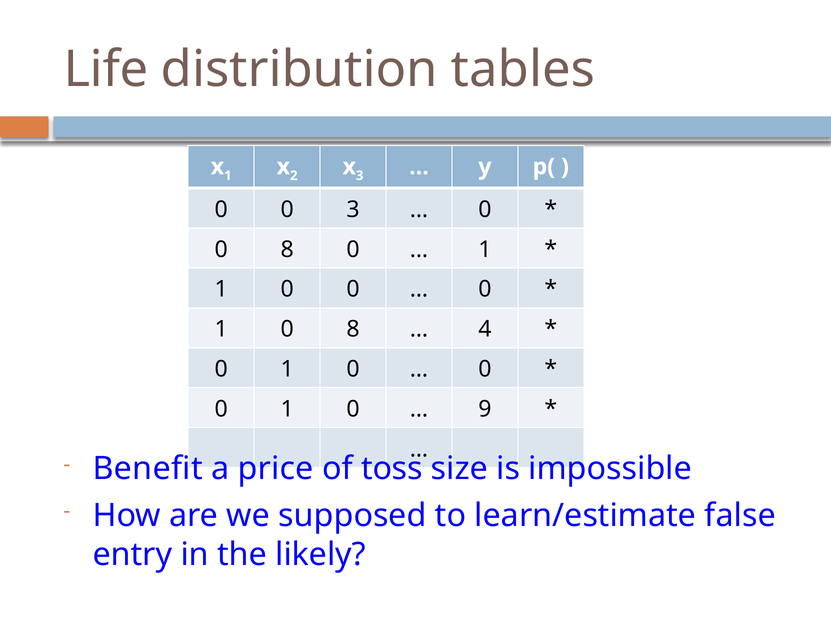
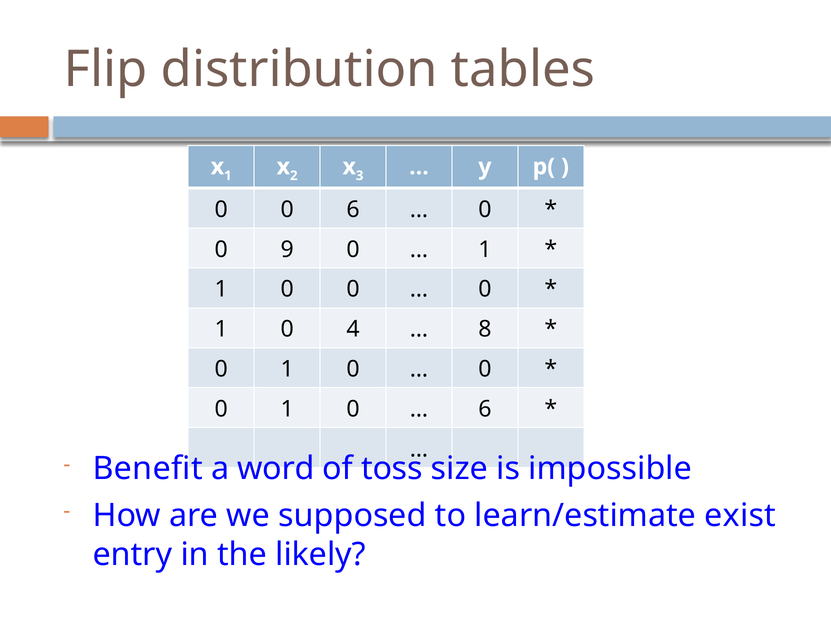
Life: Life -> Flip
0 3: 3 -> 6
8 at (287, 249): 8 -> 9
1 0 8: 8 -> 4
4: 4 -> 8
9 at (485, 409): 9 -> 6
price: price -> word
false: false -> exist
